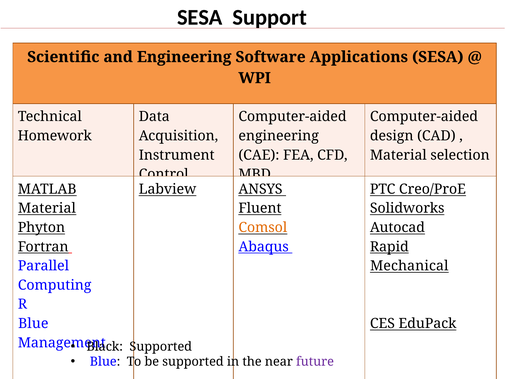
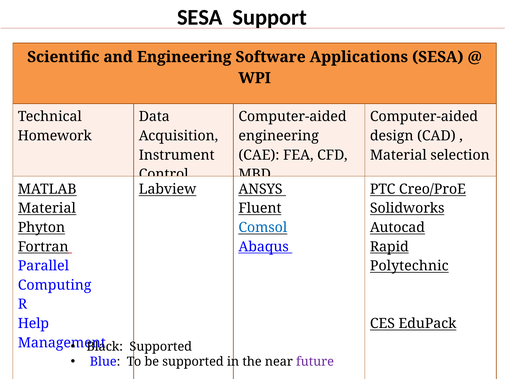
Comsol colour: orange -> blue
Mechanical: Mechanical -> Polytechnic
Blue at (33, 323): Blue -> Help
